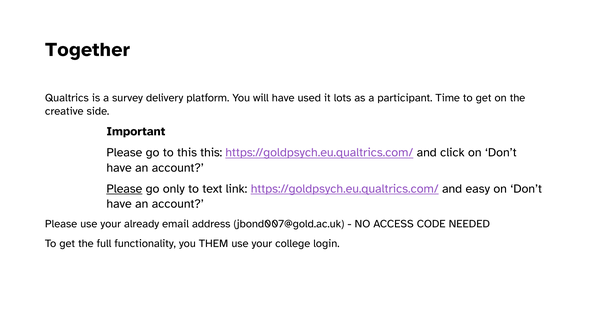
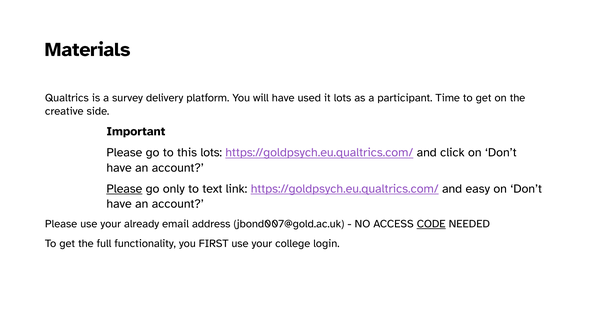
Together: Together -> Materials
this this: this -> lots
CODE underline: none -> present
THEM: THEM -> FIRST
